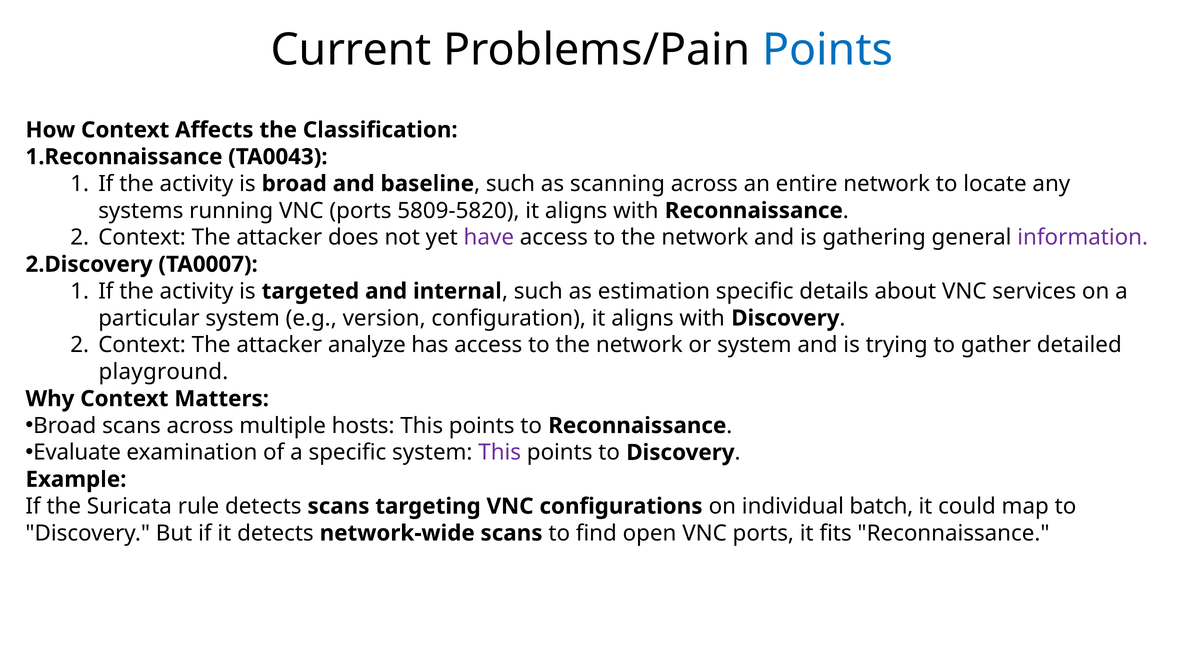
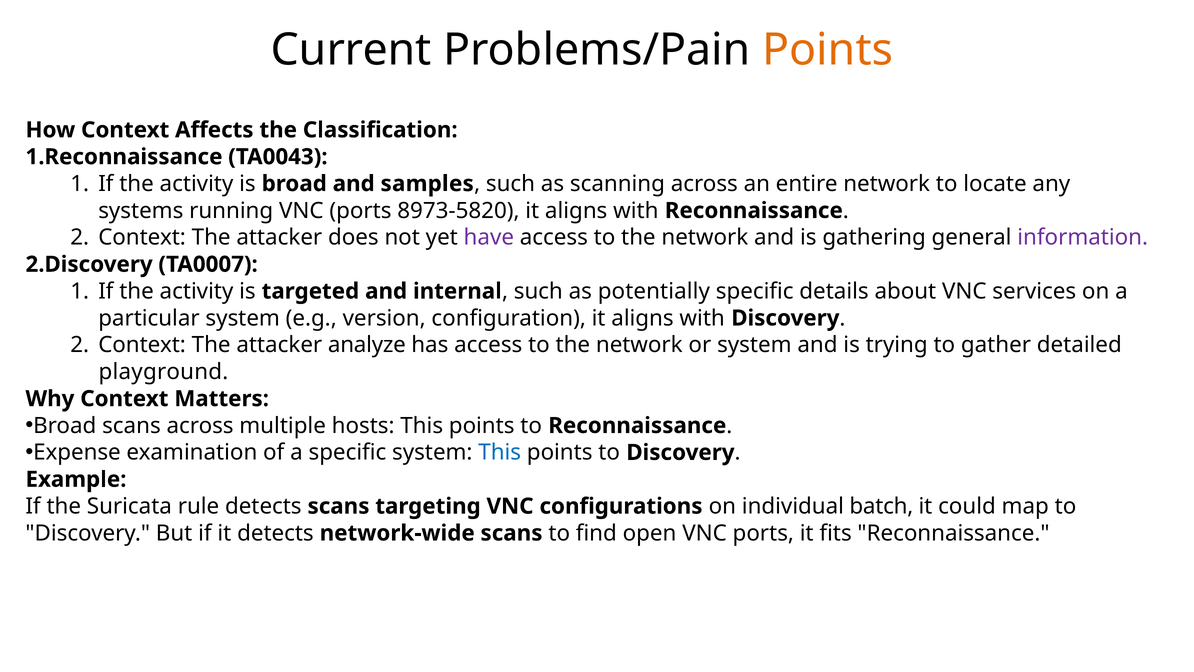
Points at (828, 50) colour: blue -> orange
baseline: baseline -> samples
5809-5820: 5809-5820 -> 8973-5820
estimation: estimation -> potentially
Evaluate: Evaluate -> Expense
This at (500, 452) colour: purple -> blue
